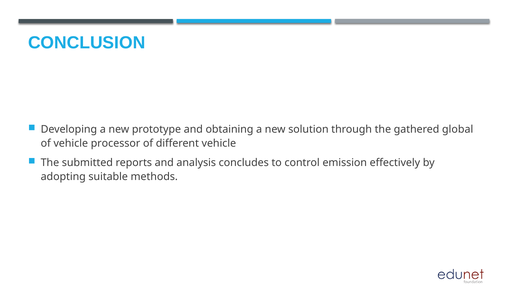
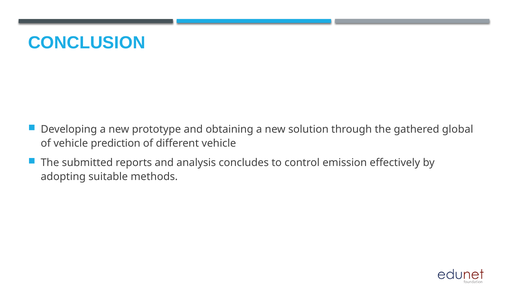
processor: processor -> prediction
